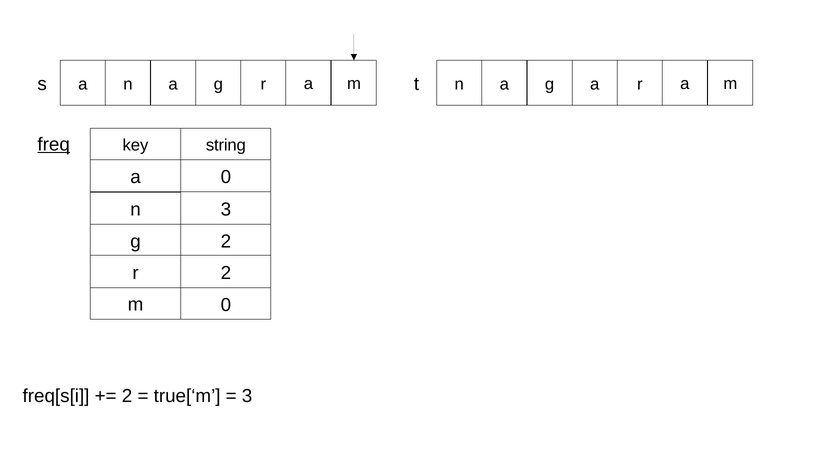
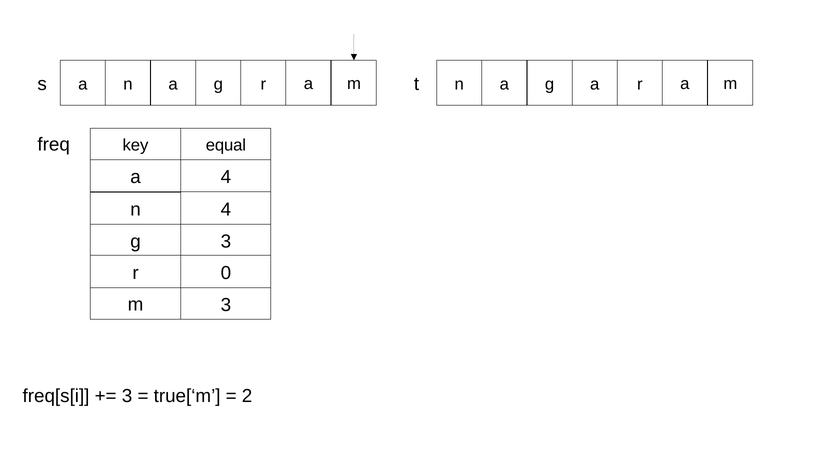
freq underline: present -> none
string: string -> equal
a 0: 0 -> 4
n 3: 3 -> 4
g 2: 2 -> 3
r 2: 2 -> 0
m 0: 0 -> 3
2 at (127, 396): 2 -> 3
3 at (247, 396): 3 -> 2
